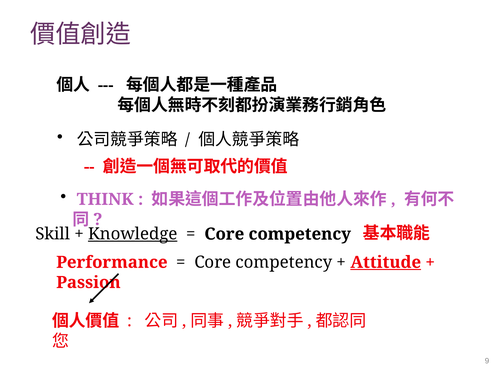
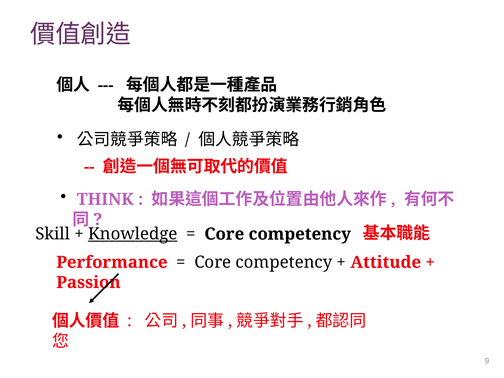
Attitude underline: present -> none
